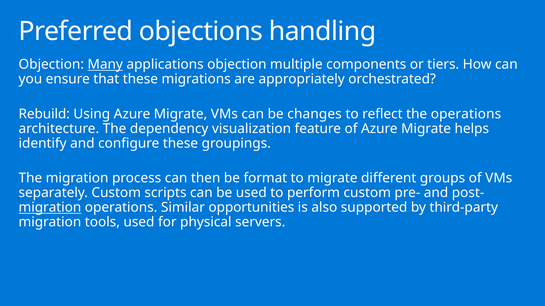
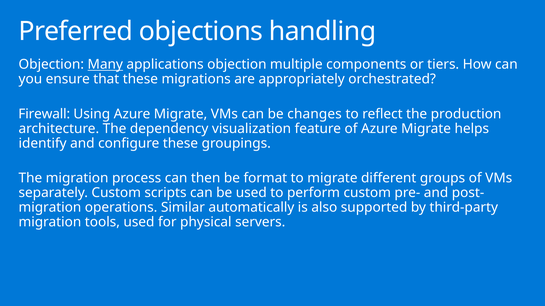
Rebuild: Rebuild -> Firewall
the operations: operations -> production
migration at (50, 208) underline: present -> none
opportunities: opportunities -> automatically
